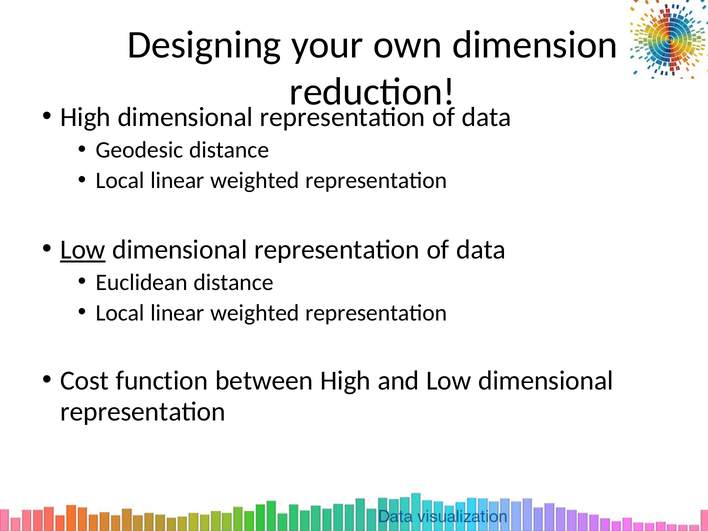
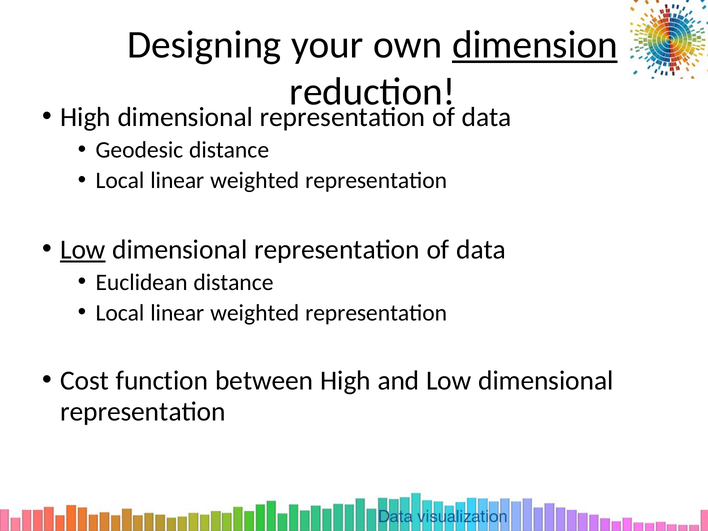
dimension underline: none -> present
